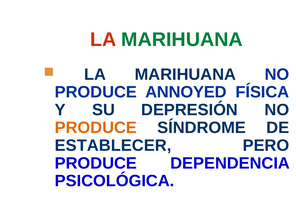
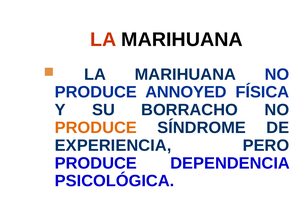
MARIHUANA at (182, 40) colour: green -> black
DEPRESIÓN: DEPRESIÓN -> BORRACHO
ESTABLECER: ESTABLECER -> EXPERIENCIA
